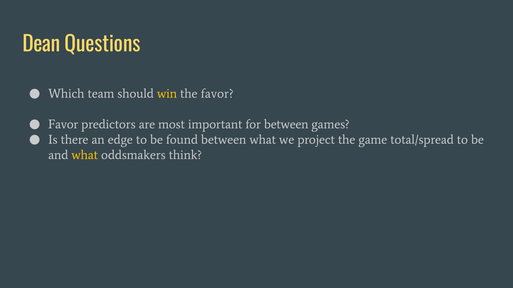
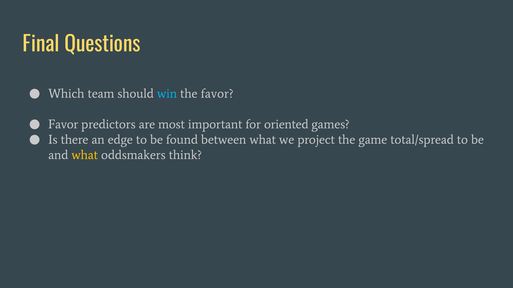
Dean: Dean -> Final
win colour: yellow -> light blue
for between: between -> oriented
